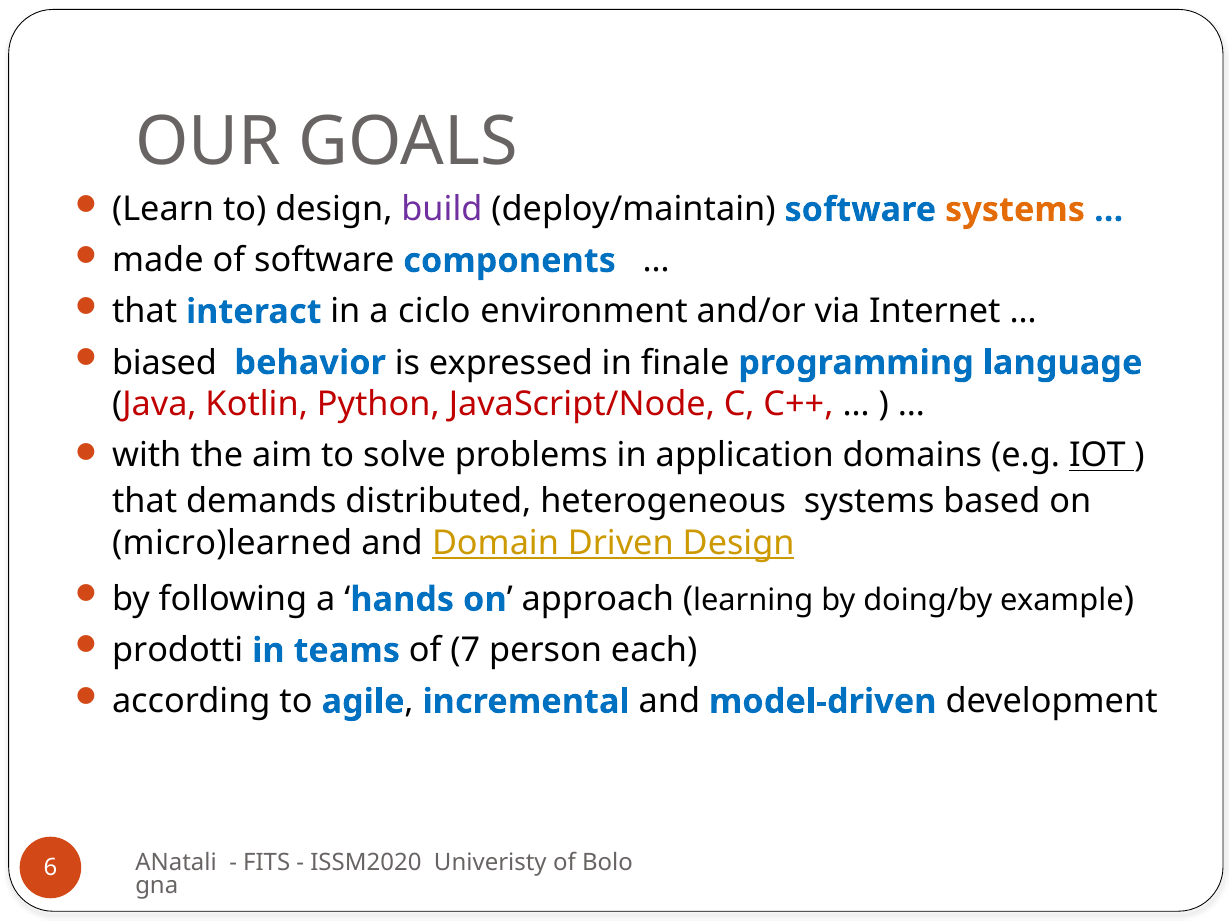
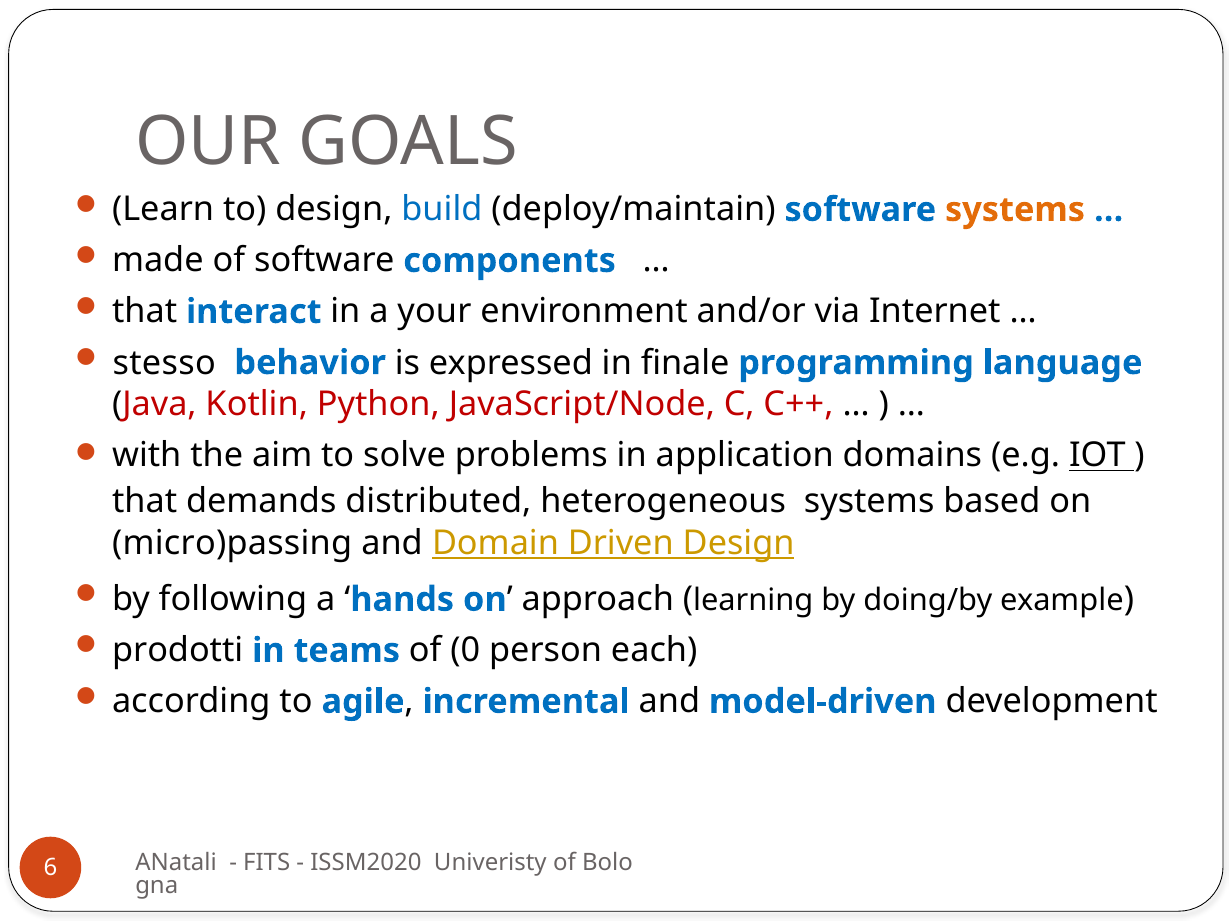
build colour: purple -> blue
ciclo: ciclo -> your
biased: biased -> stesso
micro)learned: micro)learned -> micro)passing
7: 7 -> 0
